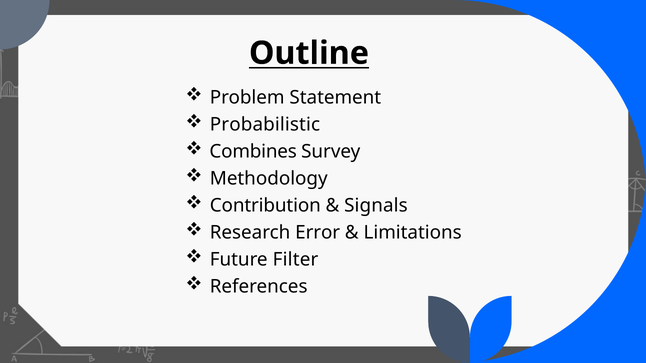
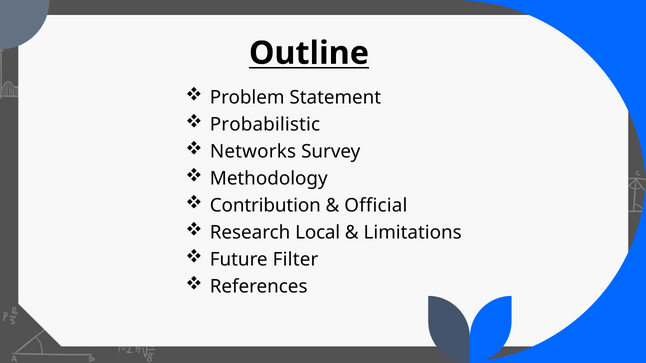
Combines: Combines -> Networks
Signals: Signals -> Official
Error: Error -> Local
